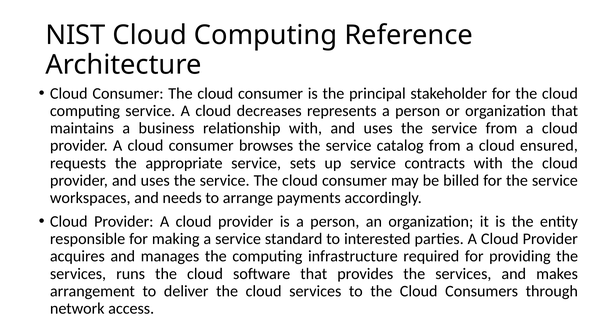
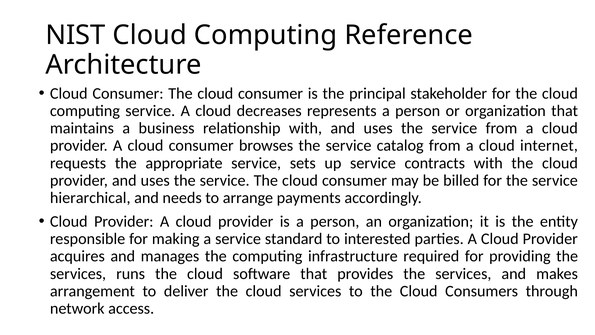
ensured: ensured -> internet
workspaces: workspaces -> hierarchical
